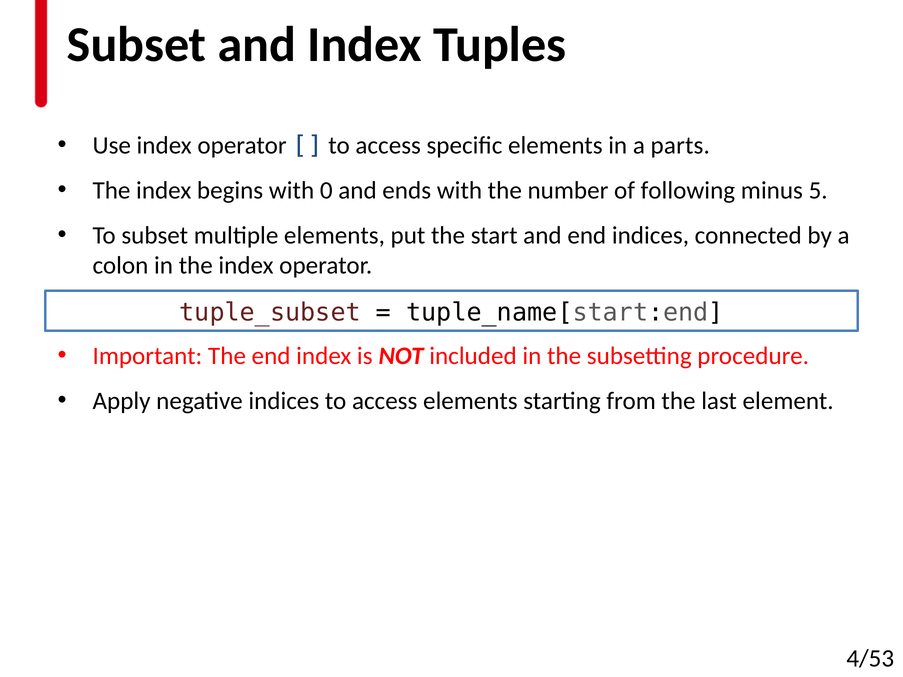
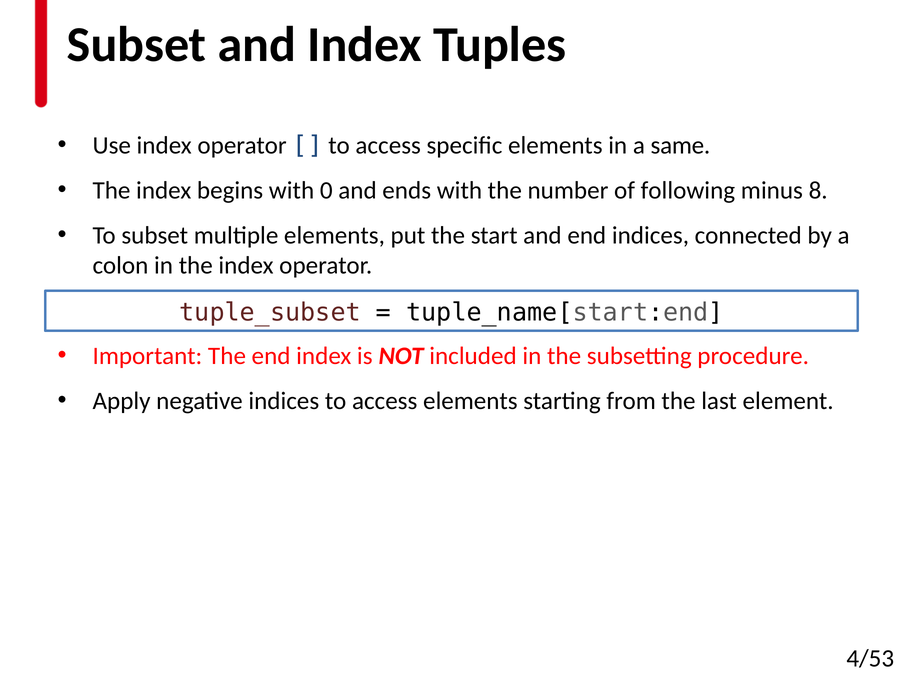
parts: parts -> same
5: 5 -> 8
